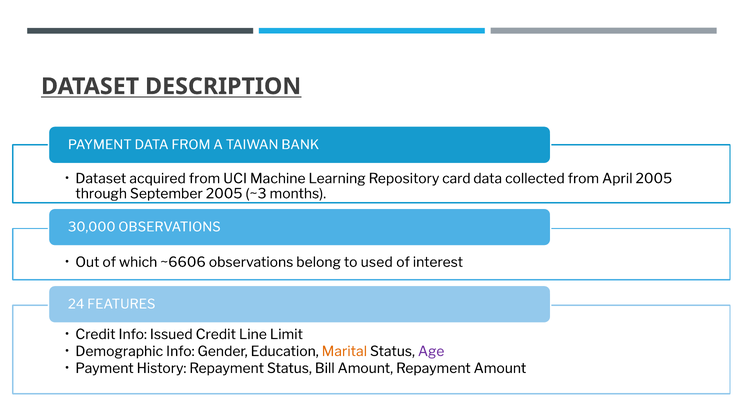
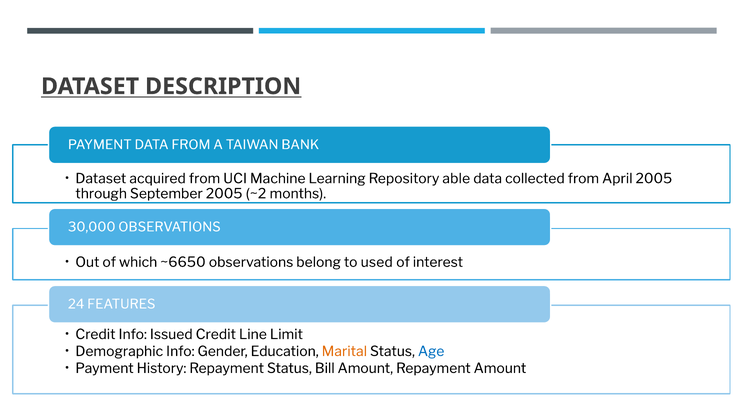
card: card -> able
~3: ~3 -> ~2
~6606: ~6606 -> ~6650
Age colour: purple -> blue
